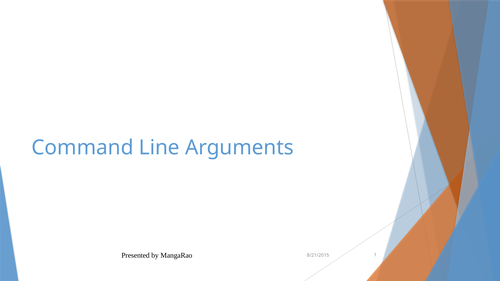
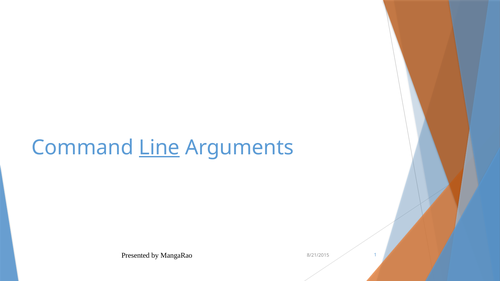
Line underline: none -> present
